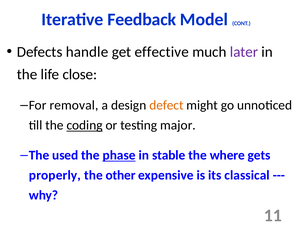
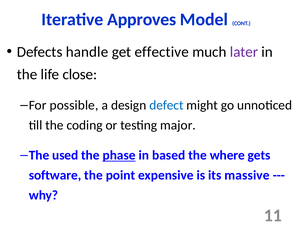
Feedback: Feedback -> Approves
removal: removal -> possible
defect colour: orange -> blue
coding underline: present -> none
stable: stable -> based
properly: properly -> software
other: other -> point
classical: classical -> massive
